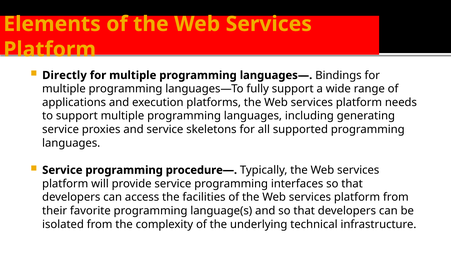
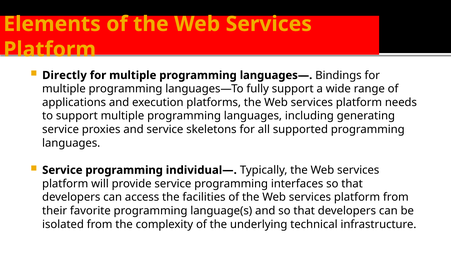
procedure—: procedure— -> individual—
